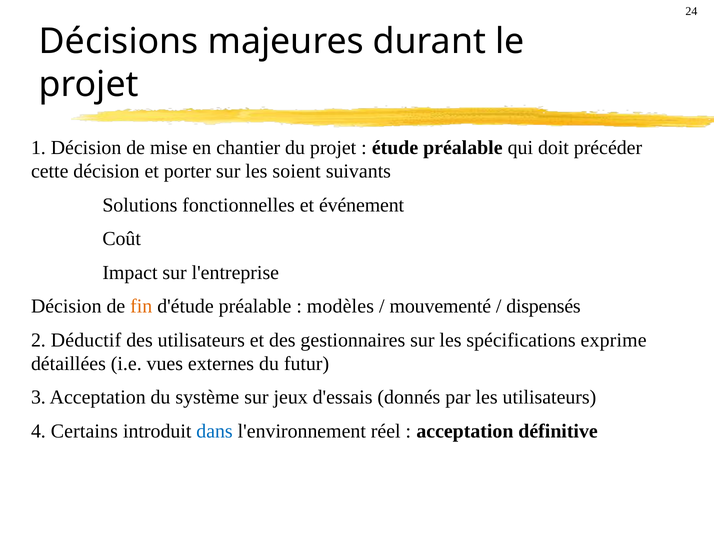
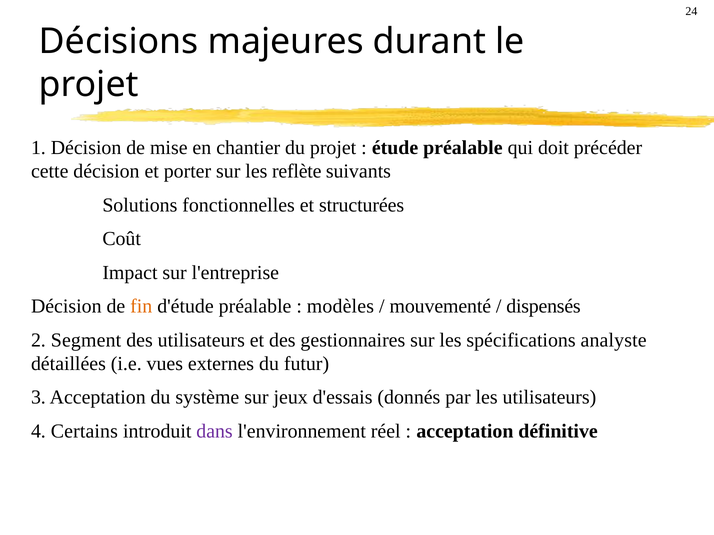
soient: soient -> reflète
événement: événement -> structurées
Déductif: Déductif -> Segment
exprime: exprime -> analyste
dans colour: blue -> purple
